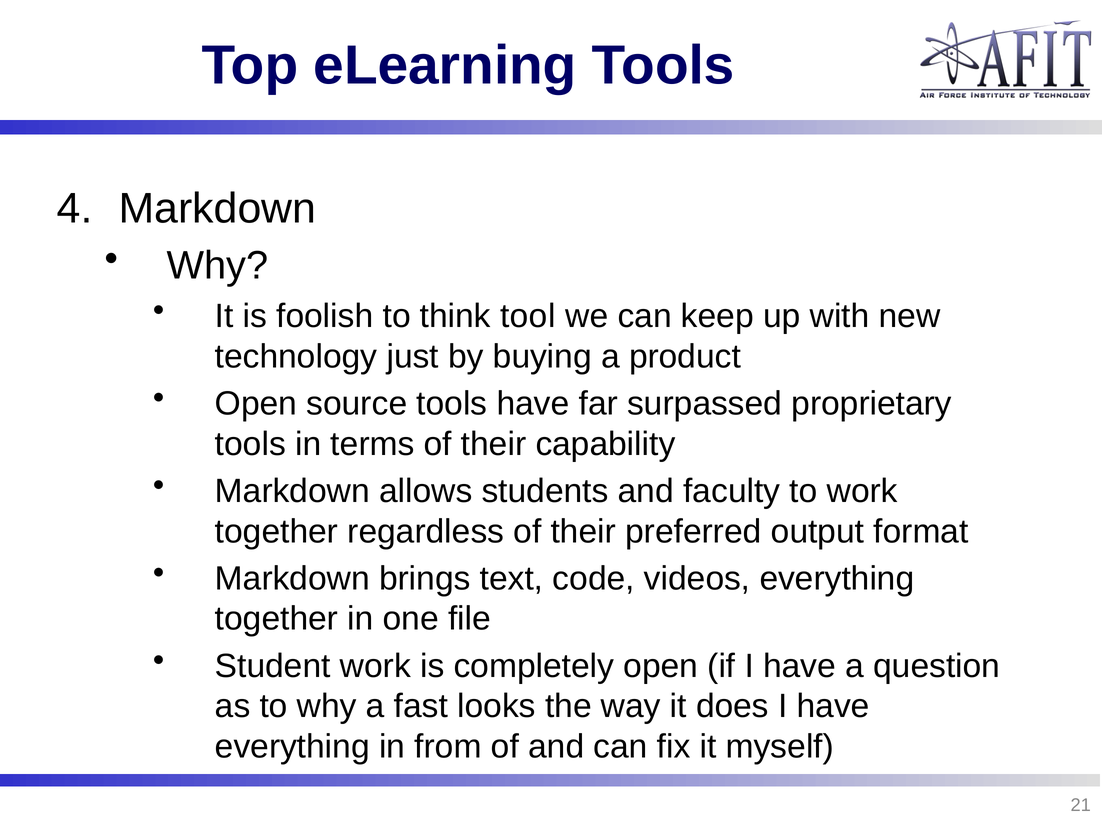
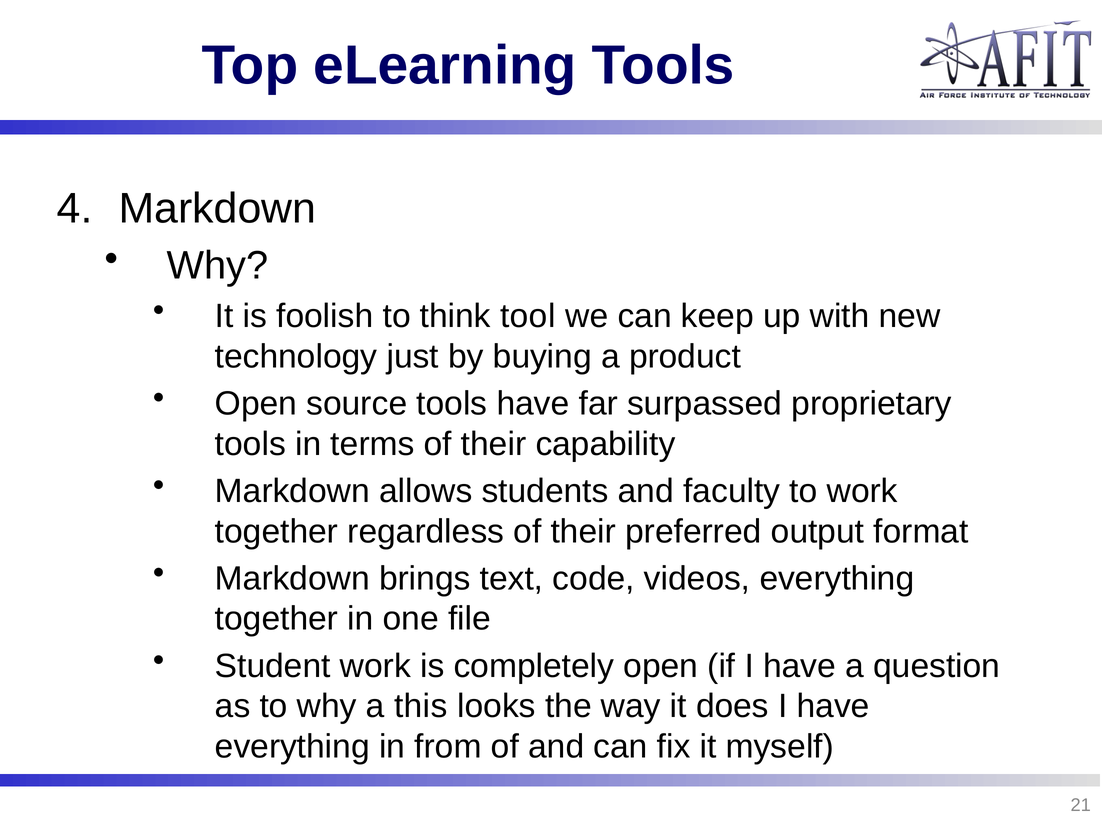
fast: fast -> this
